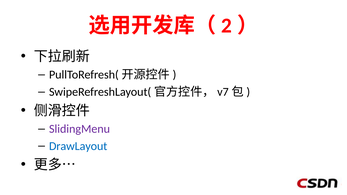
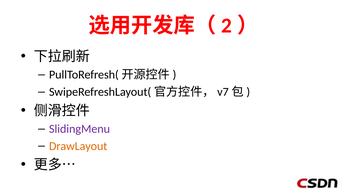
DrawLayout colour: blue -> orange
